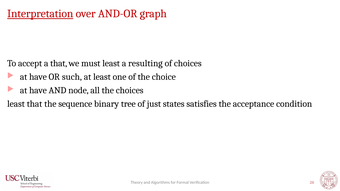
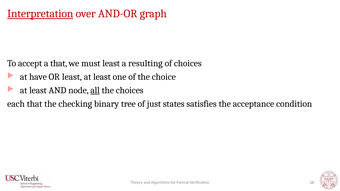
OR such: such -> least
have at (38, 90): have -> least
all underline: none -> present
least at (16, 104): least -> each
sequence: sequence -> checking
